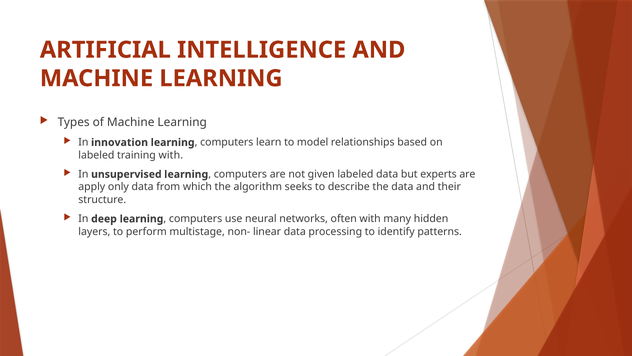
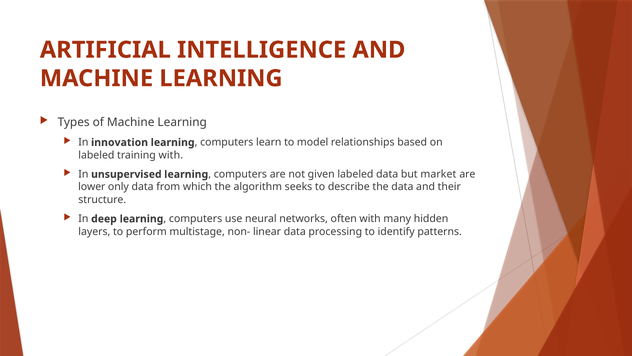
experts: experts -> market
apply: apply -> lower
